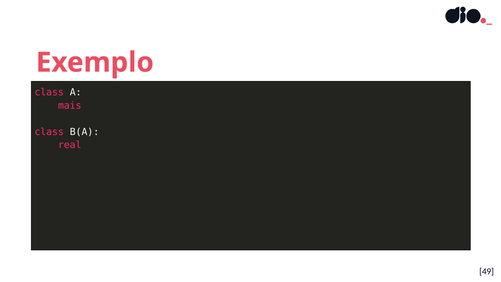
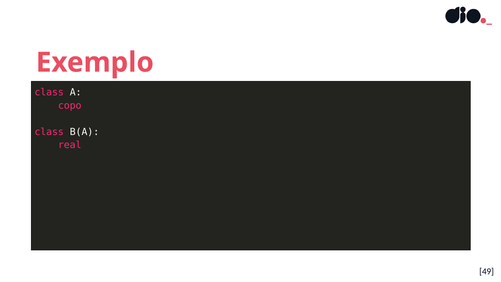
mais: mais -> copo
